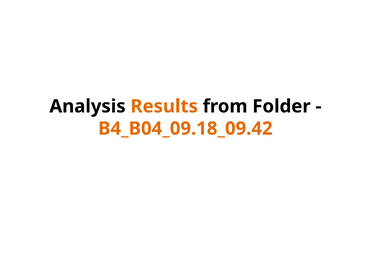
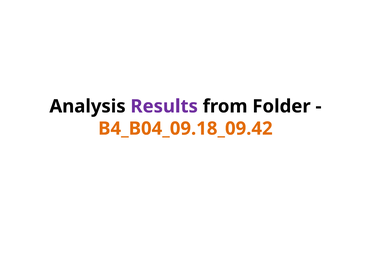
Results colour: orange -> purple
